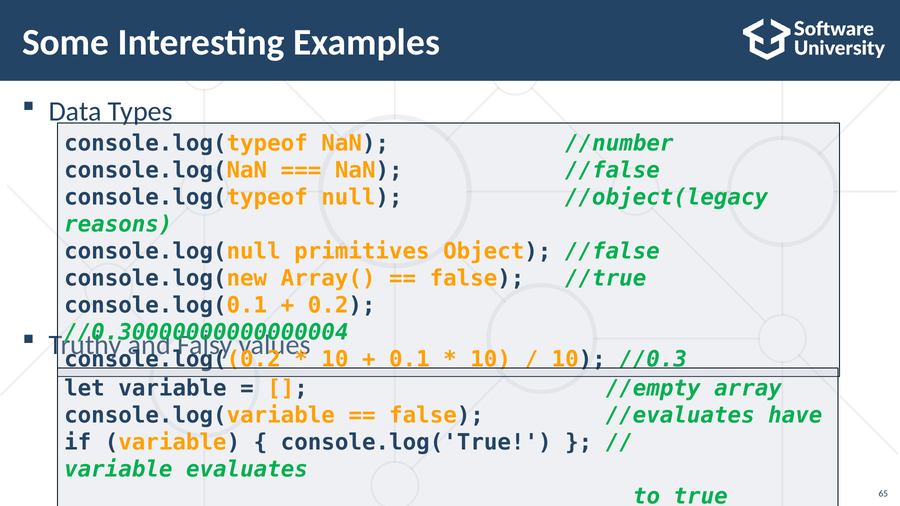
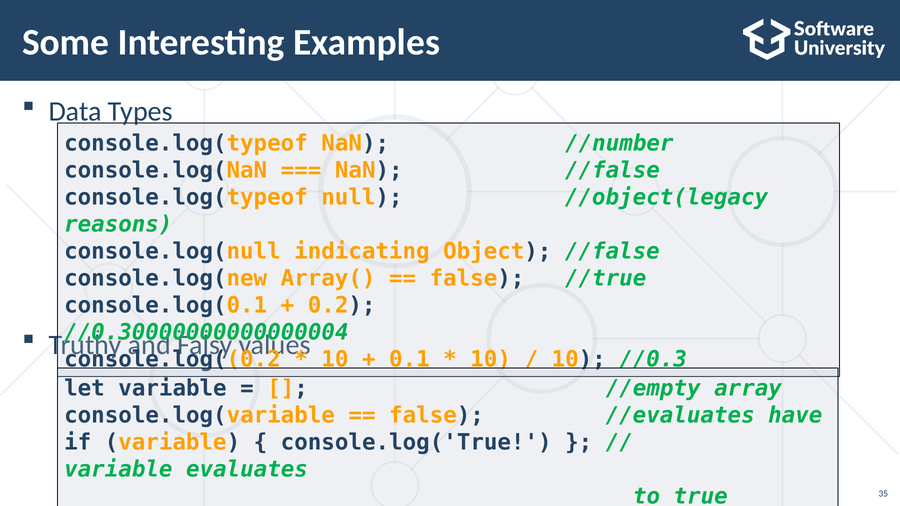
primitives: primitives -> indicating
65: 65 -> 35
